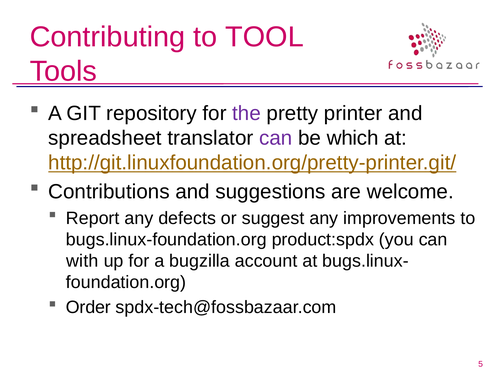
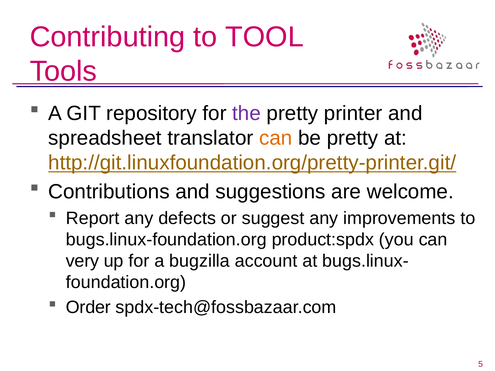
can at (276, 138) colour: purple -> orange
be which: which -> pretty
with: with -> very
